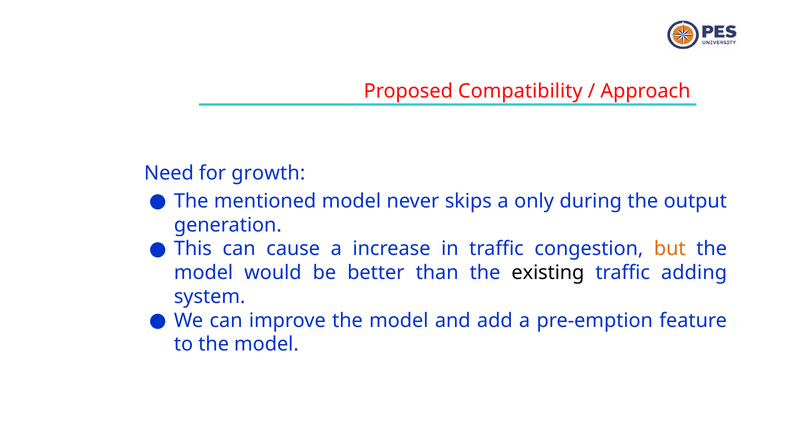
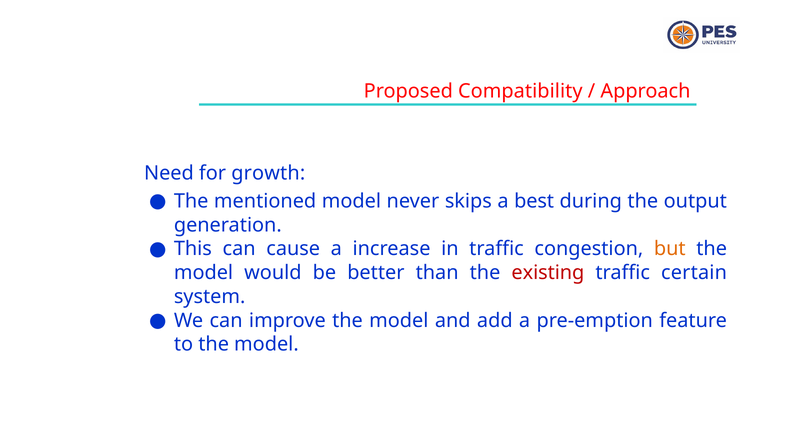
only: only -> best
existing colour: black -> red
adding: adding -> certain
